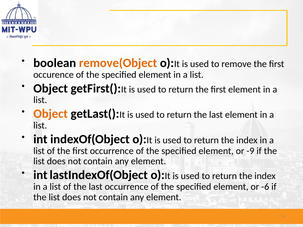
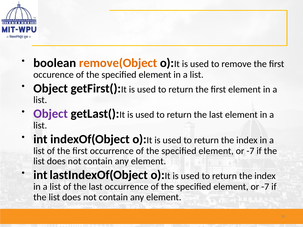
Object at (51, 114) colour: orange -> purple
-9 at (250, 151): -9 -> -7
-6 at (265, 187): -6 -> -7
